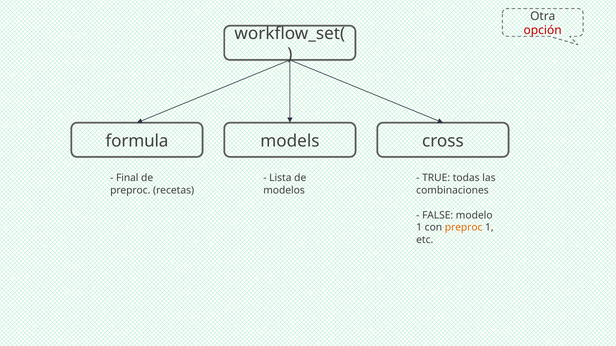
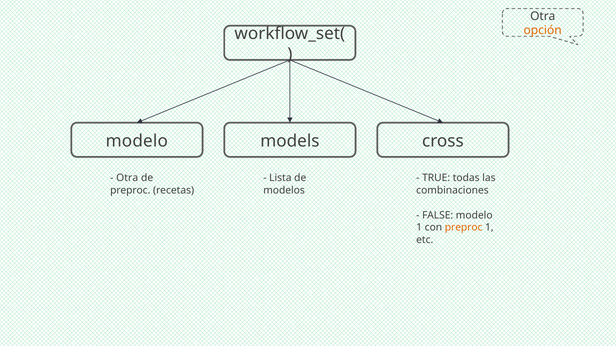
opción colour: red -> orange
formula at (137, 141): formula -> modelo
Final at (127, 178): Final -> Otra
